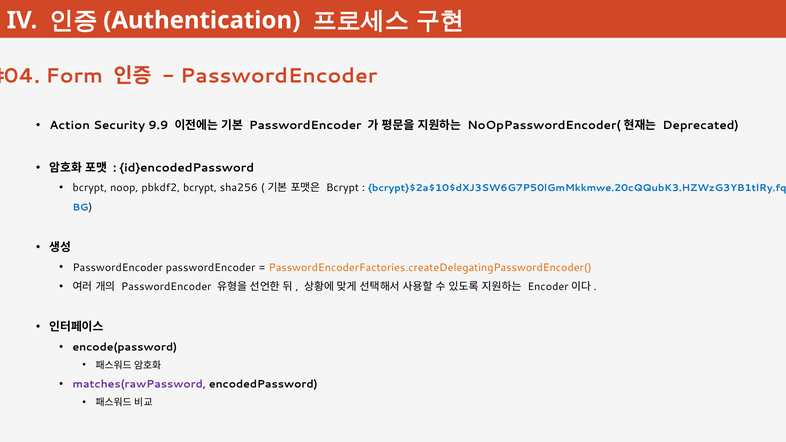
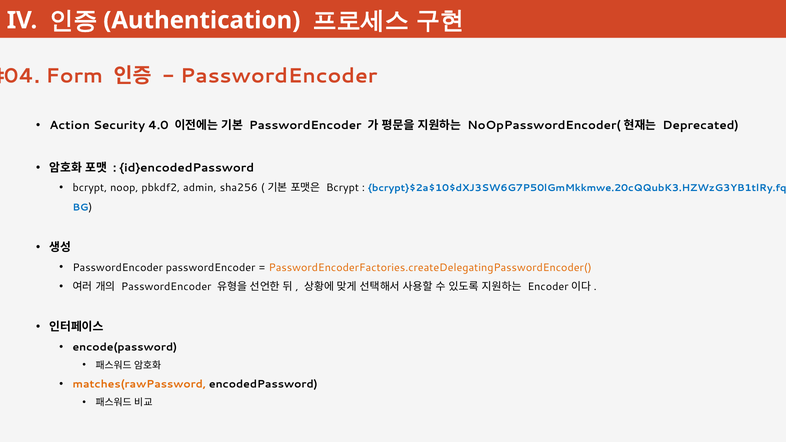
9.9: 9.9 -> 4.0
pbkdf2 bcrypt: bcrypt -> admin
matches(rawPassword colour: purple -> orange
